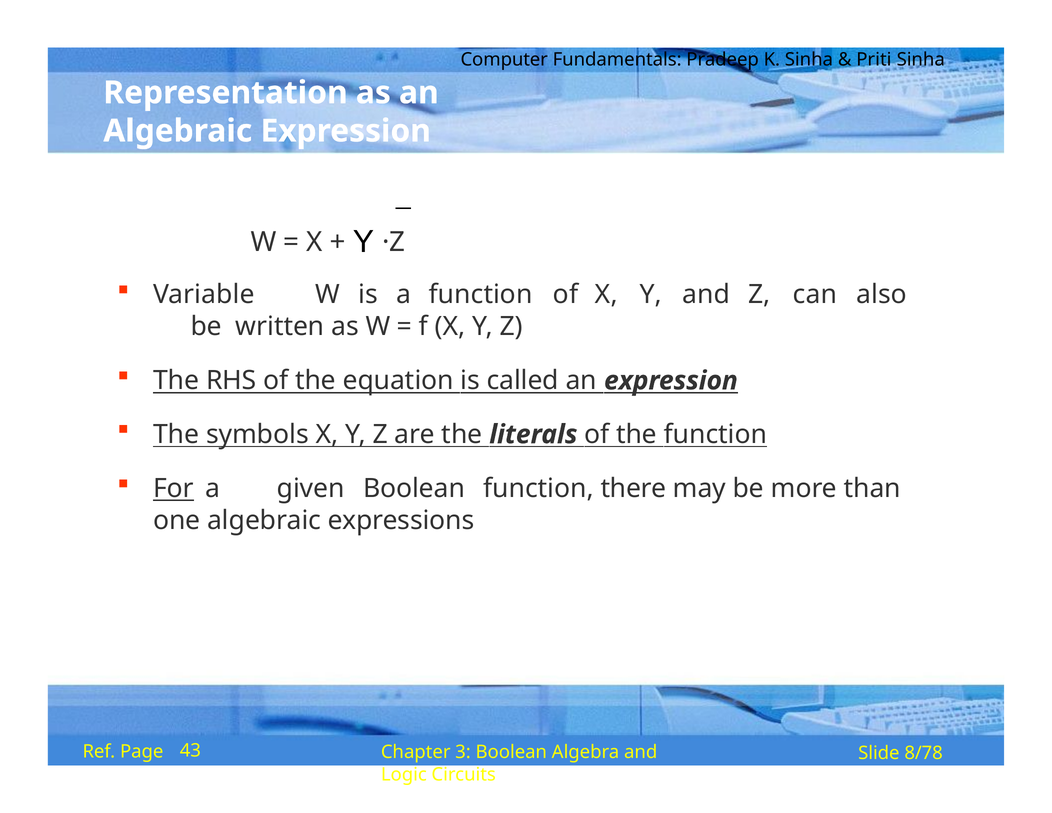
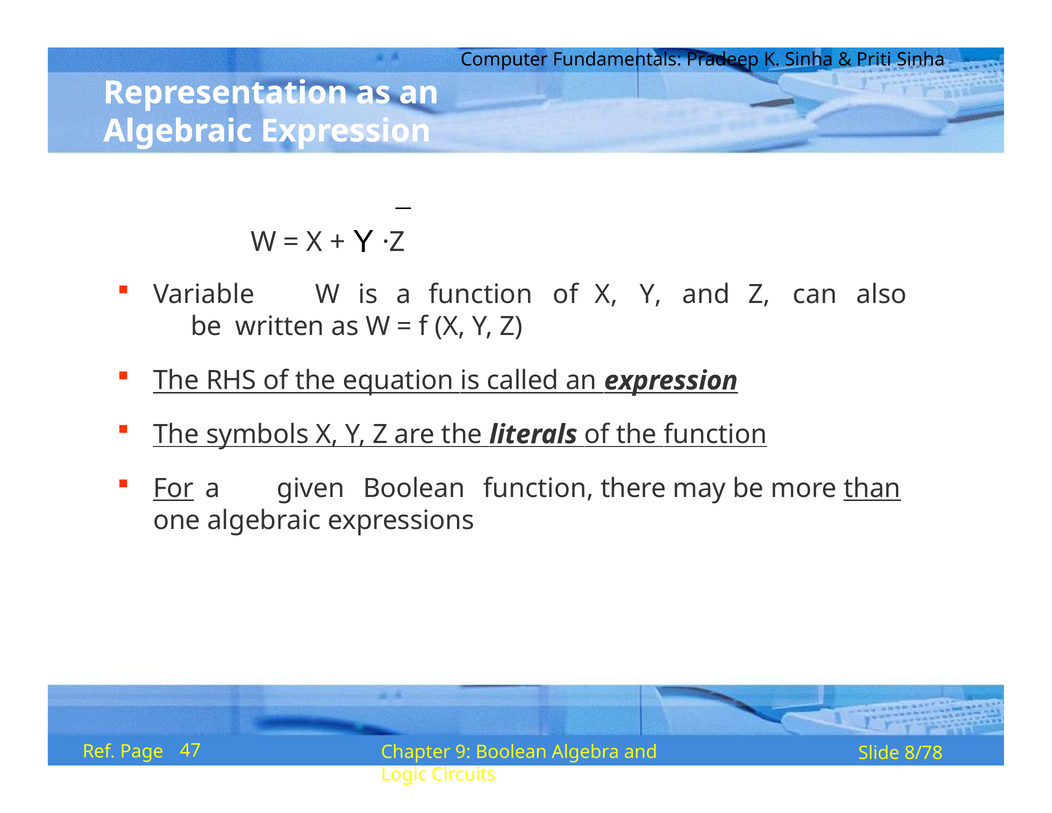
than underline: none -> present
43: 43 -> 47
3: 3 -> 9
